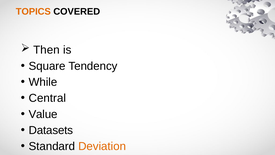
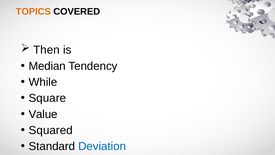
Square: Square -> Median
Central: Central -> Square
Datasets: Datasets -> Squared
Deviation colour: orange -> blue
